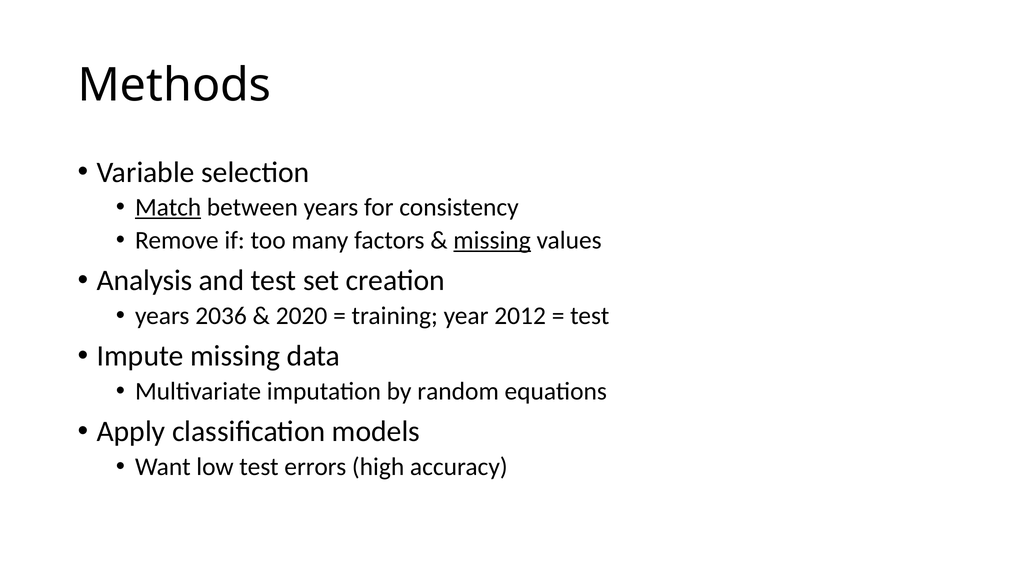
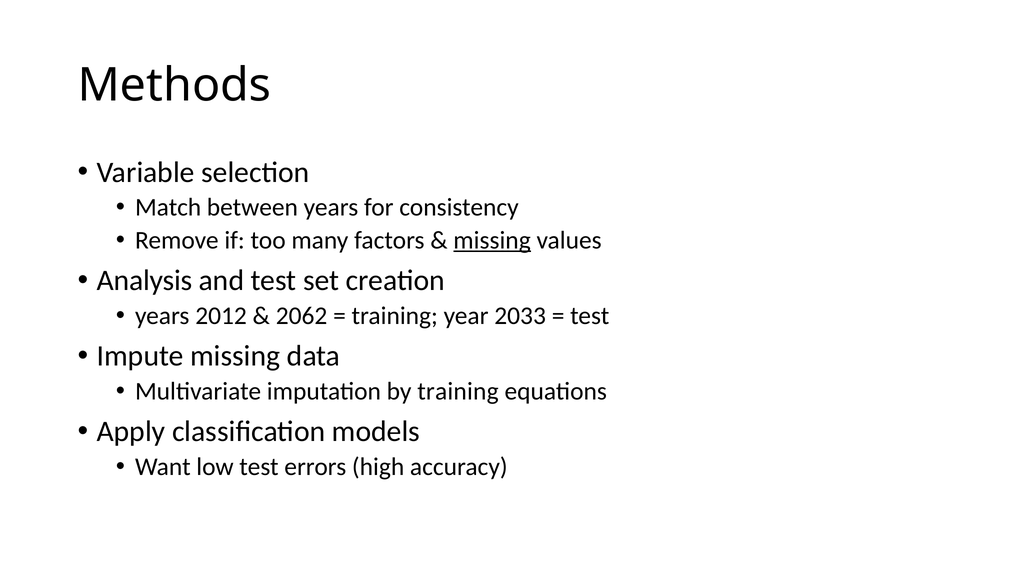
Match underline: present -> none
2036: 2036 -> 2012
2020: 2020 -> 2062
2012: 2012 -> 2033
by random: random -> training
